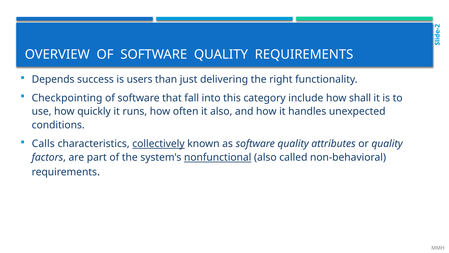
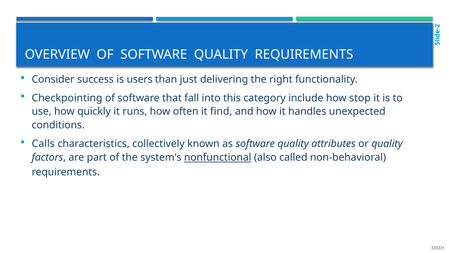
Depends: Depends -> Consider
shall: shall -> stop
it also: also -> find
collectively underline: present -> none
